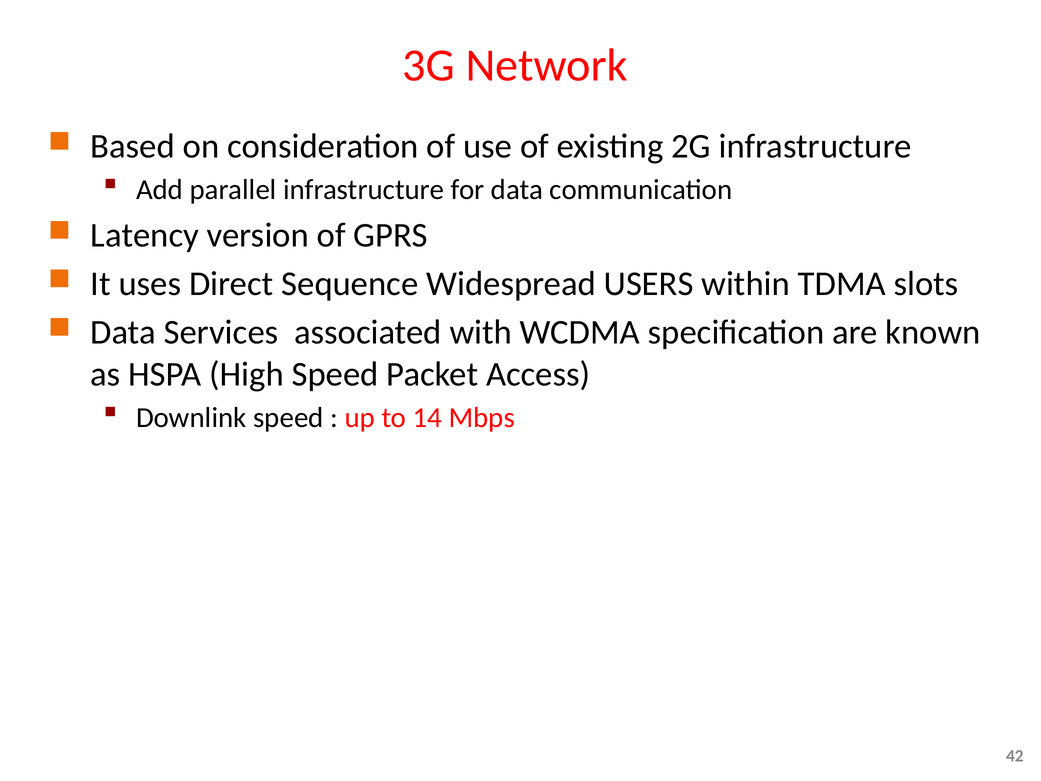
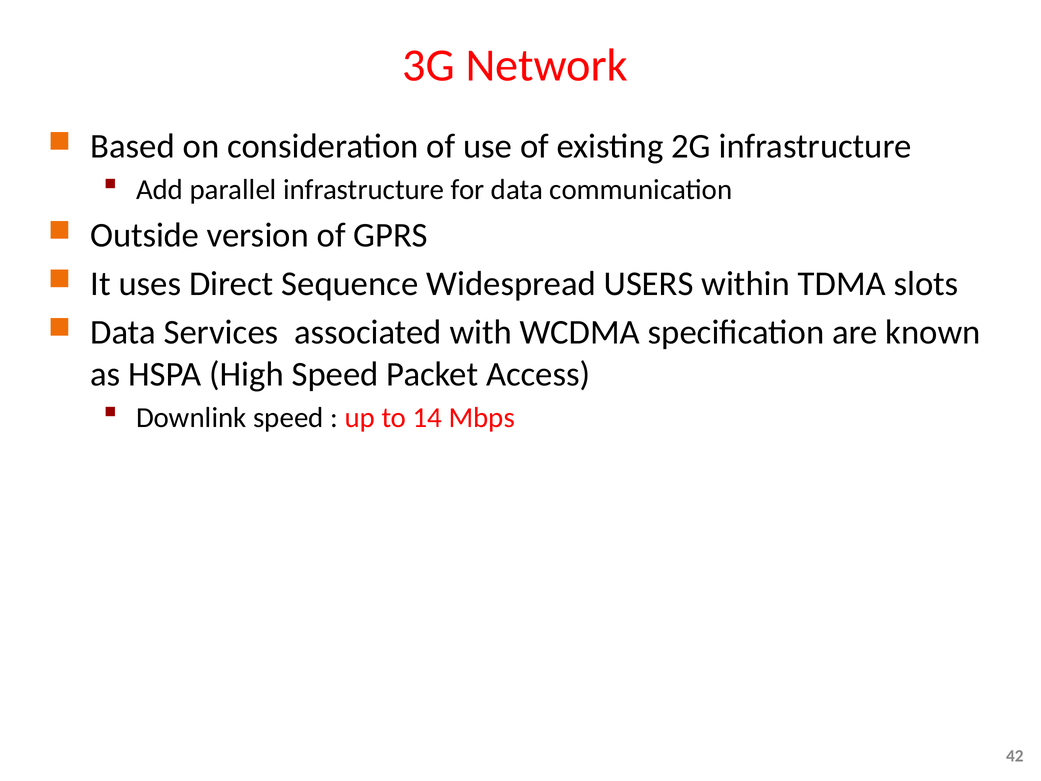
Latency: Latency -> Outside
